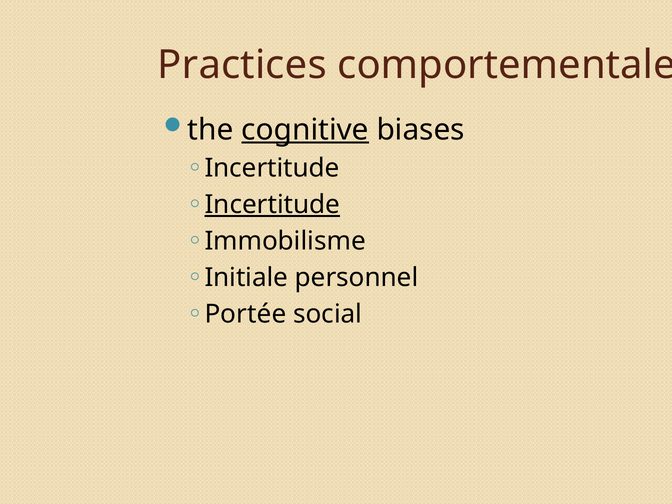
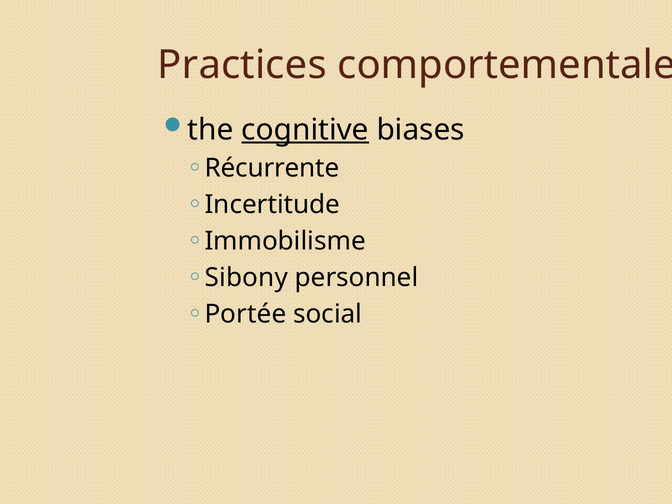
Incertitude at (272, 168): Incertitude -> Récurrente
Incertitude at (272, 205) underline: present -> none
Initiale: Initiale -> Sibony
